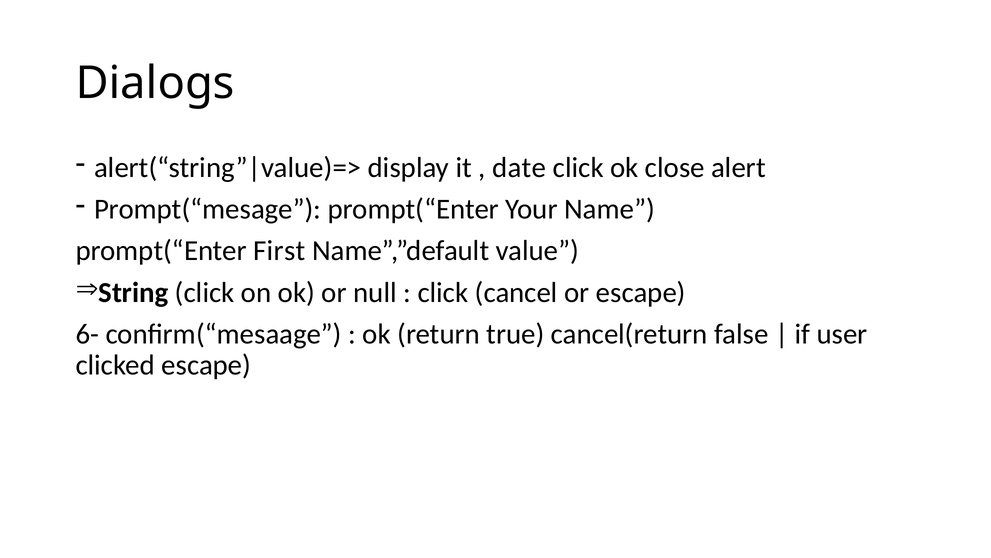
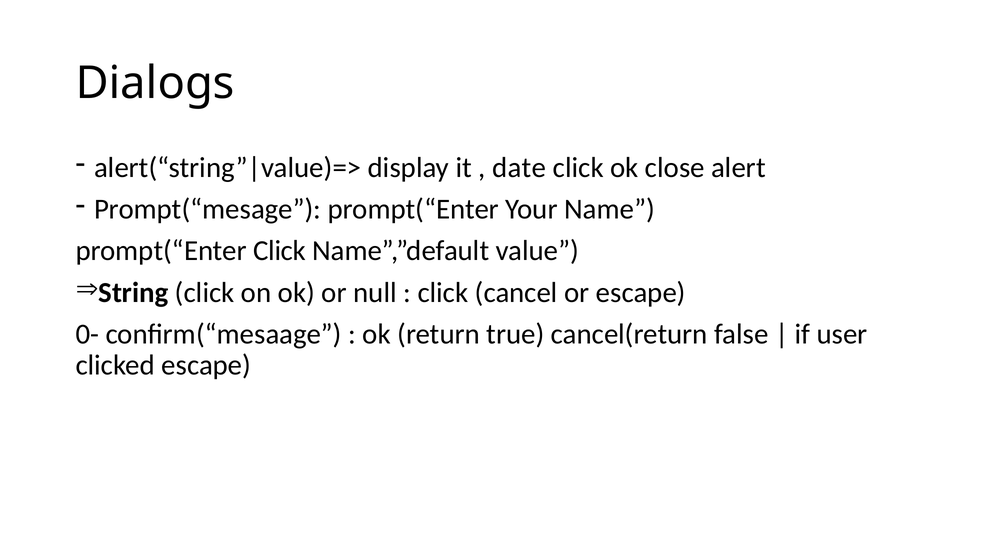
prompt(“Enter First: First -> Click
6-: 6- -> 0-
